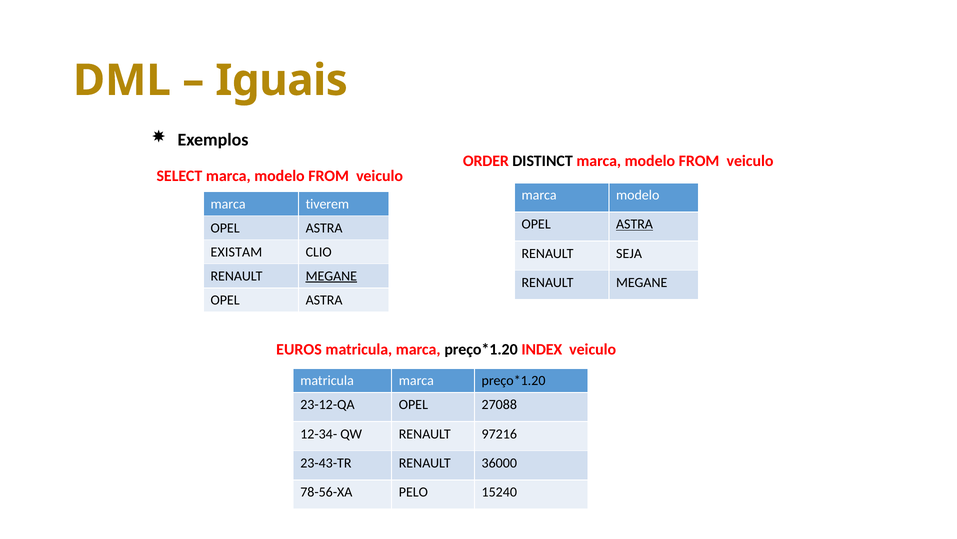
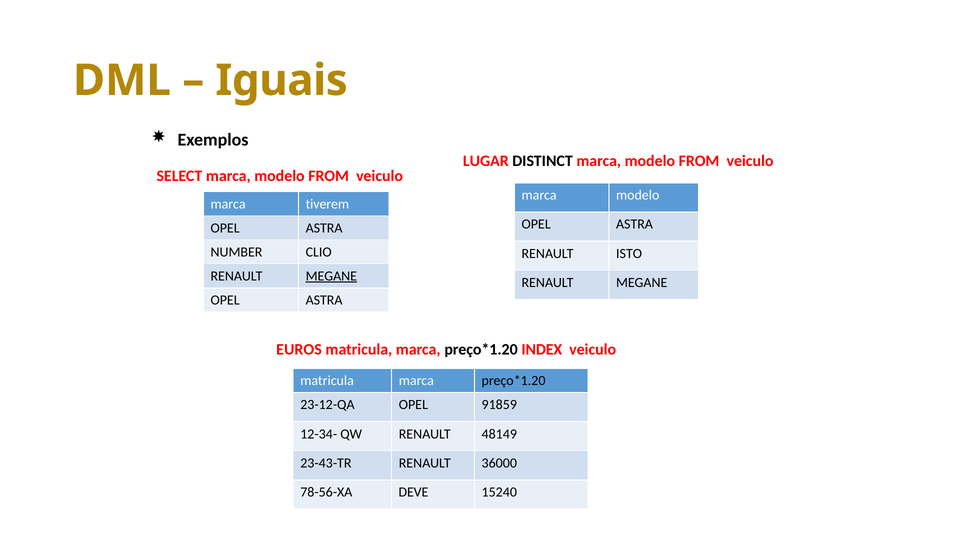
ORDER: ORDER -> LUGAR
ASTRA at (634, 224) underline: present -> none
EXISTAM: EXISTAM -> NUMBER
SEJA: SEJA -> ISTO
27088: 27088 -> 91859
97216: 97216 -> 48149
PELO: PELO -> DEVE
